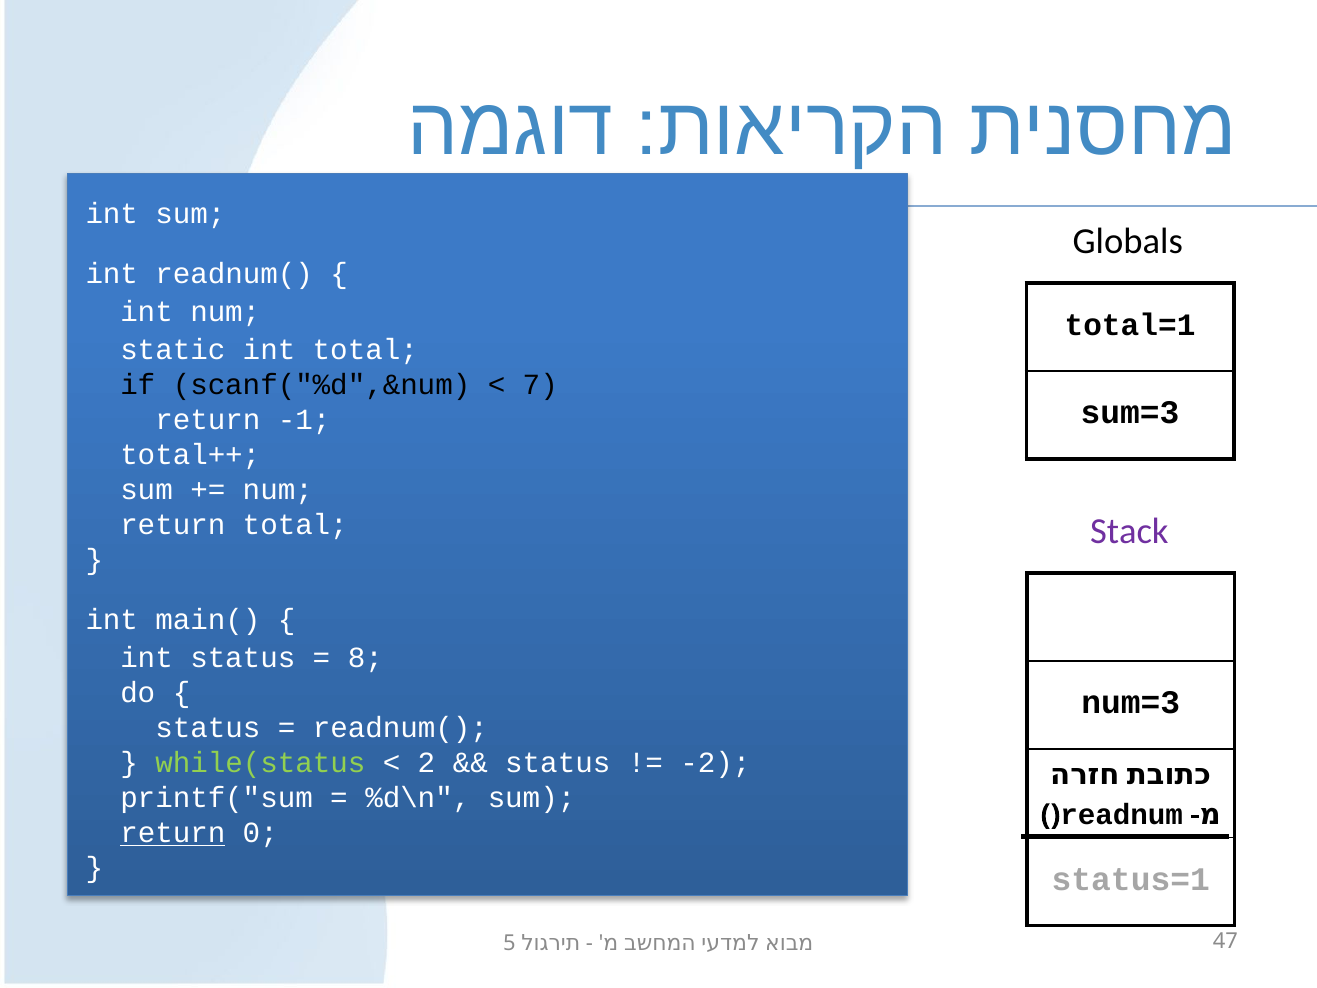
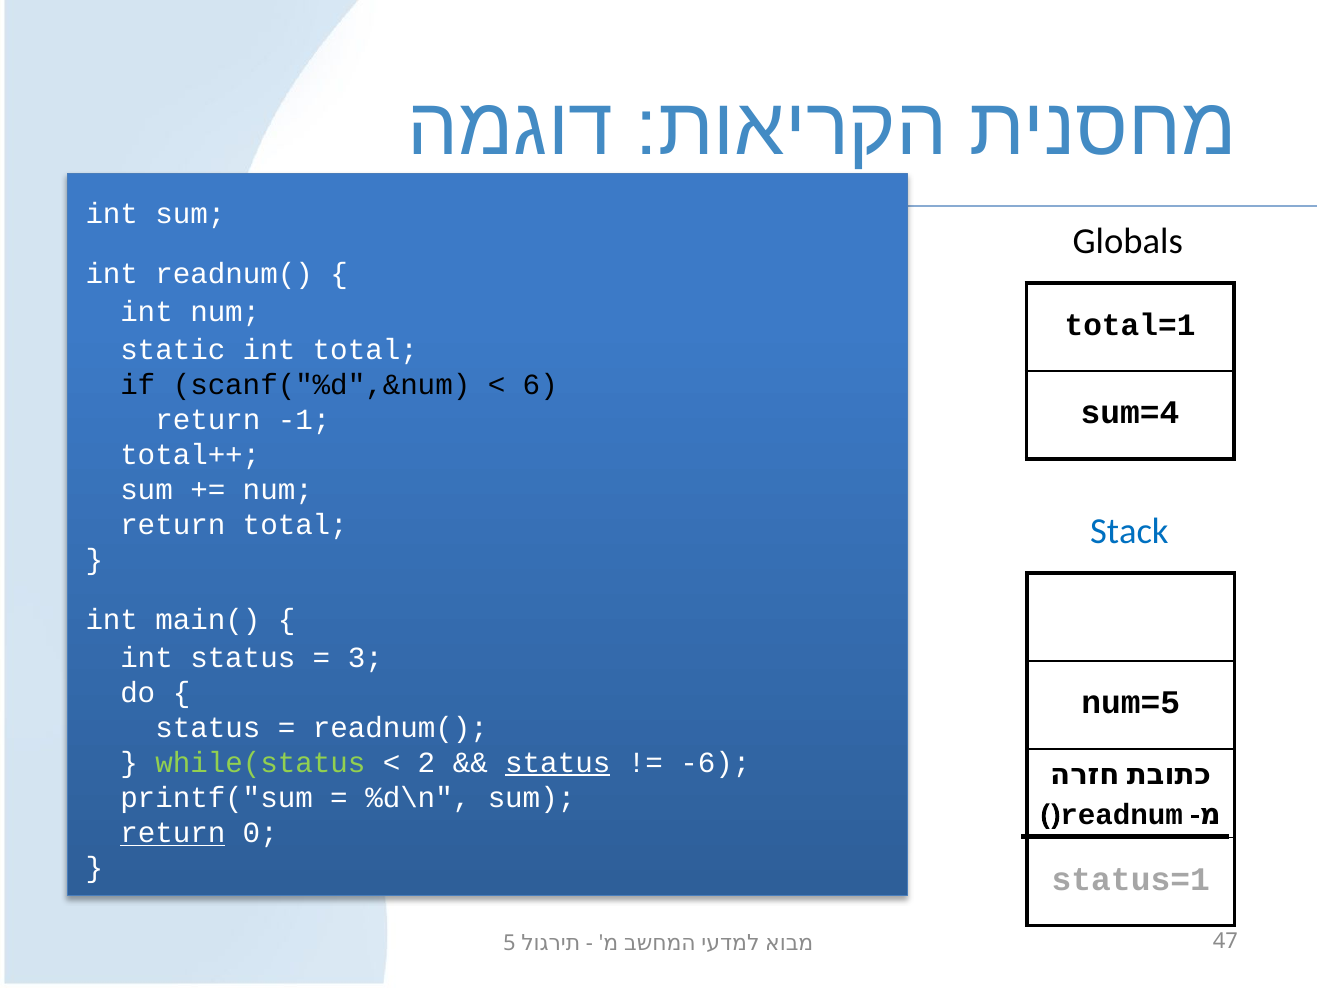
7: 7 -> 6
sum=3: sum=3 -> sum=4
Stack colour: purple -> blue
8: 8 -> 3
num=3: num=3 -> num=5
status at (558, 763) underline: none -> present
-2: -2 -> -6
